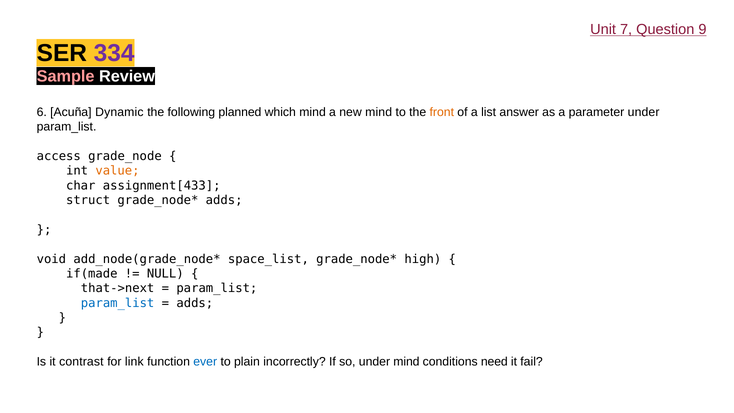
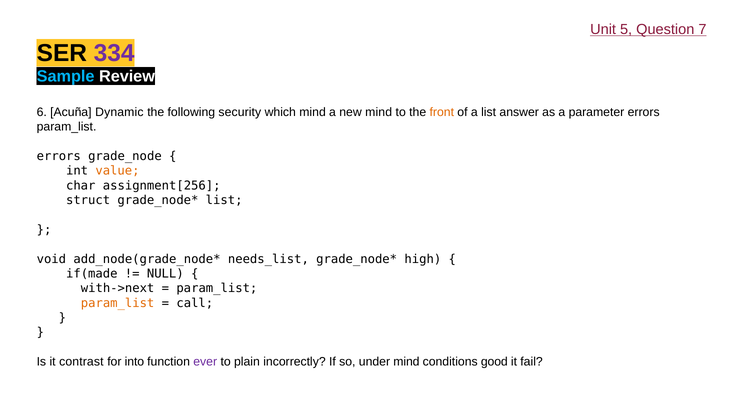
7: 7 -> 5
9: 9 -> 7
Sample colour: pink -> light blue
planned: planned -> security
parameter under: under -> errors
access at (59, 156): access -> errors
assignment[433: assignment[433 -> assignment[256
adds at (224, 200): adds -> list
space_list: space_list -> needs_list
that->next: that->next -> with->next
param_list at (118, 303) colour: blue -> orange
adds at (195, 303): adds -> call
link: link -> into
ever colour: blue -> purple
need: need -> good
